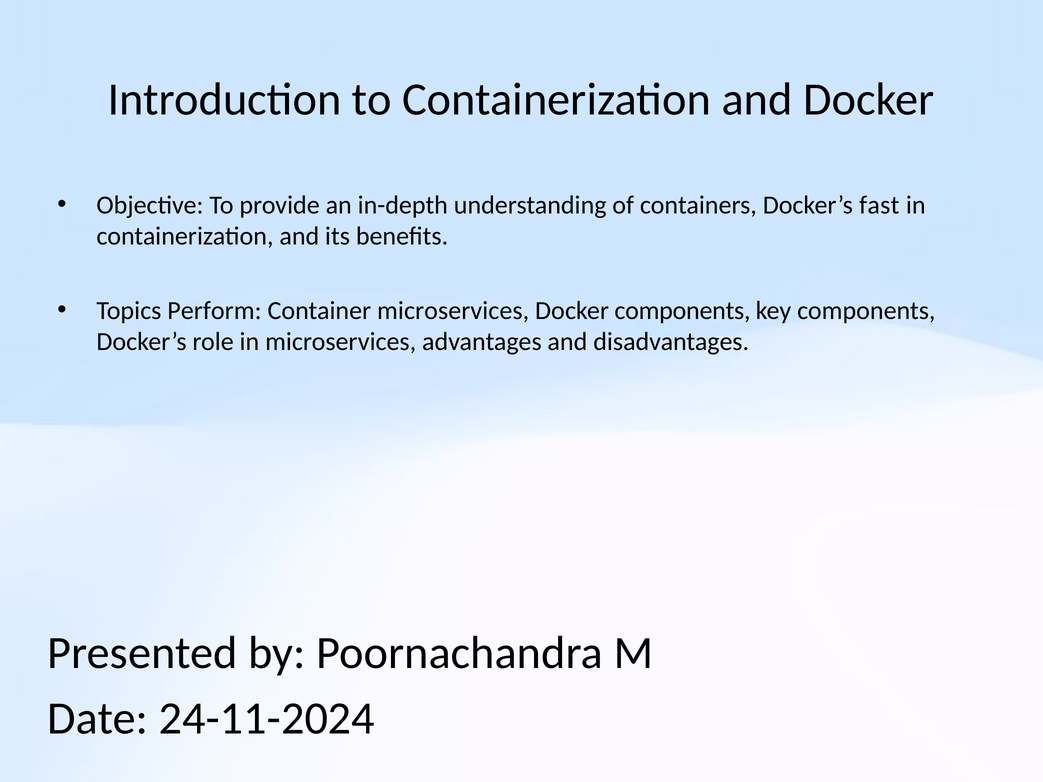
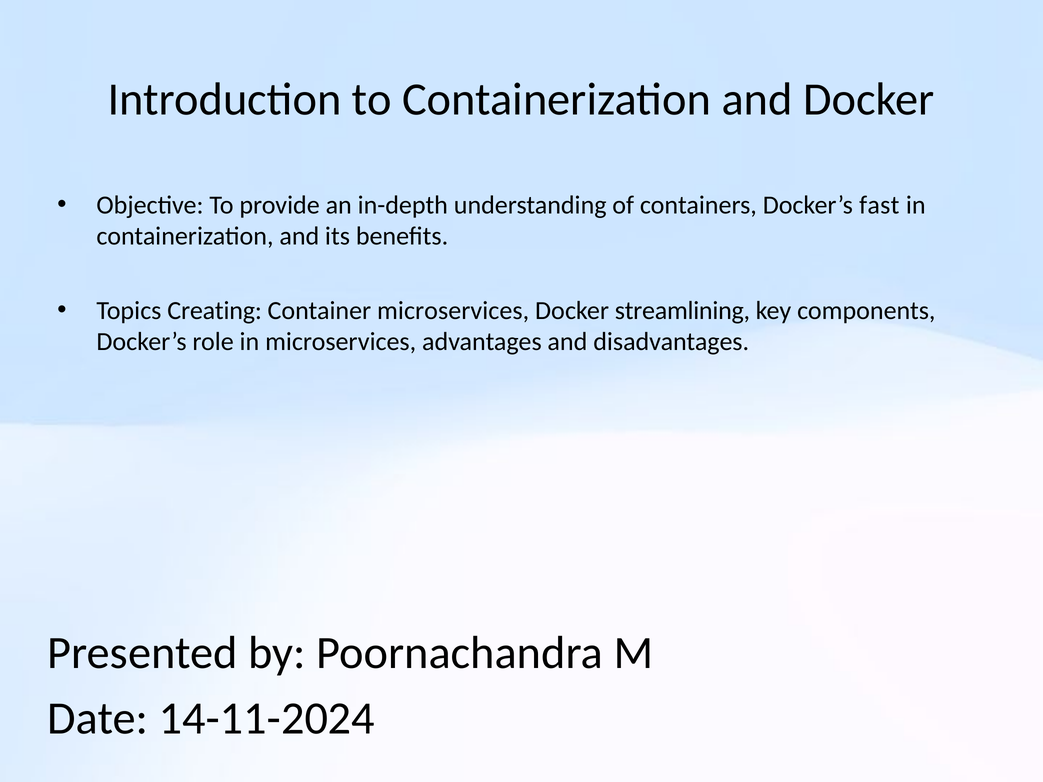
Perform: Perform -> Creating
Docker components: components -> streamlining
24-11-2024: 24-11-2024 -> 14-11-2024
